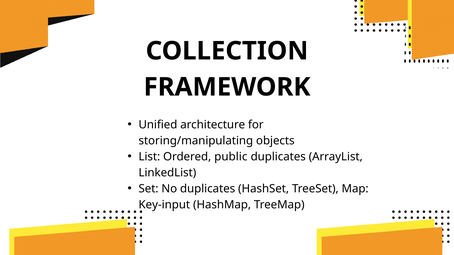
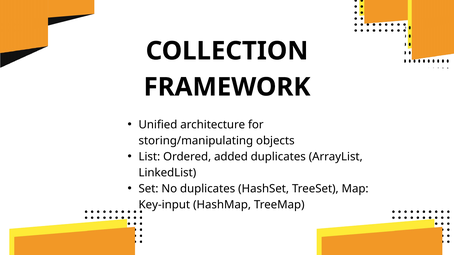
public: public -> added
